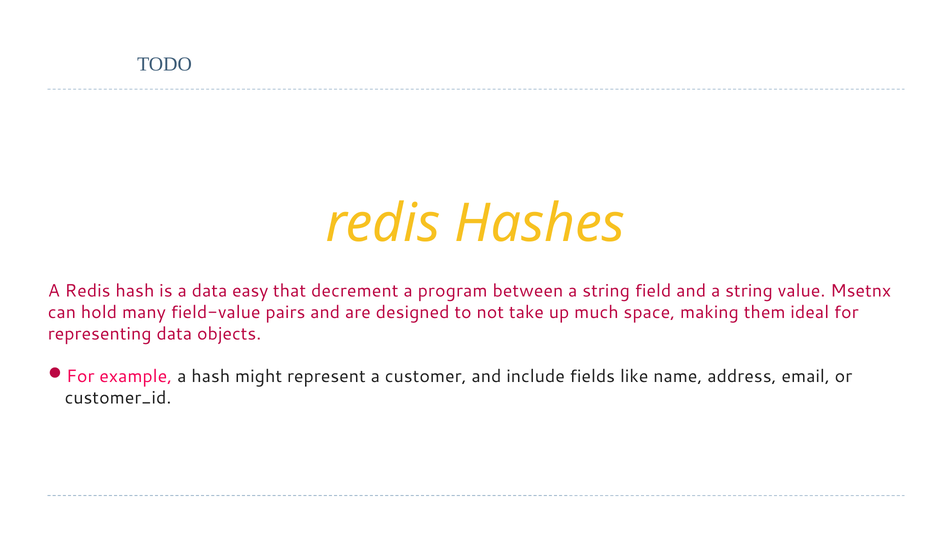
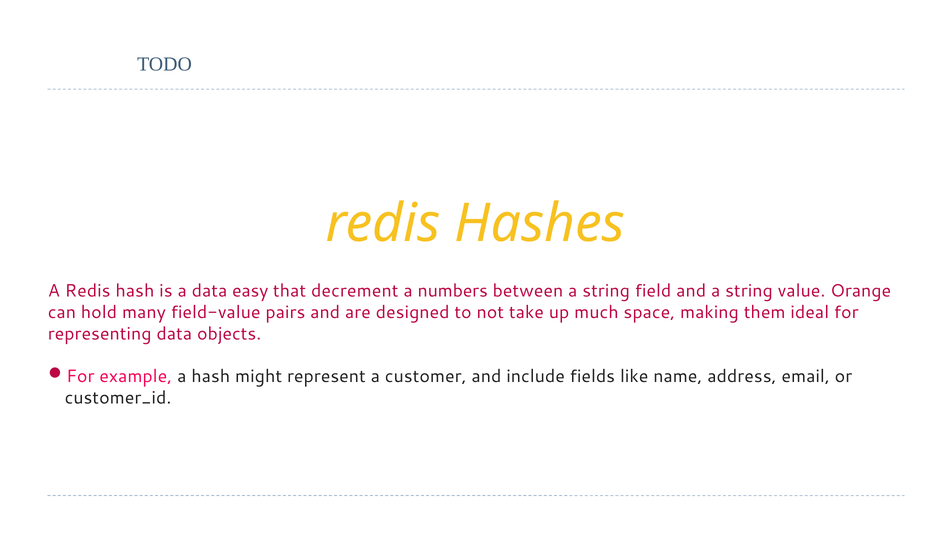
program: program -> numbers
Msetnx: Msetnx -> Orange
